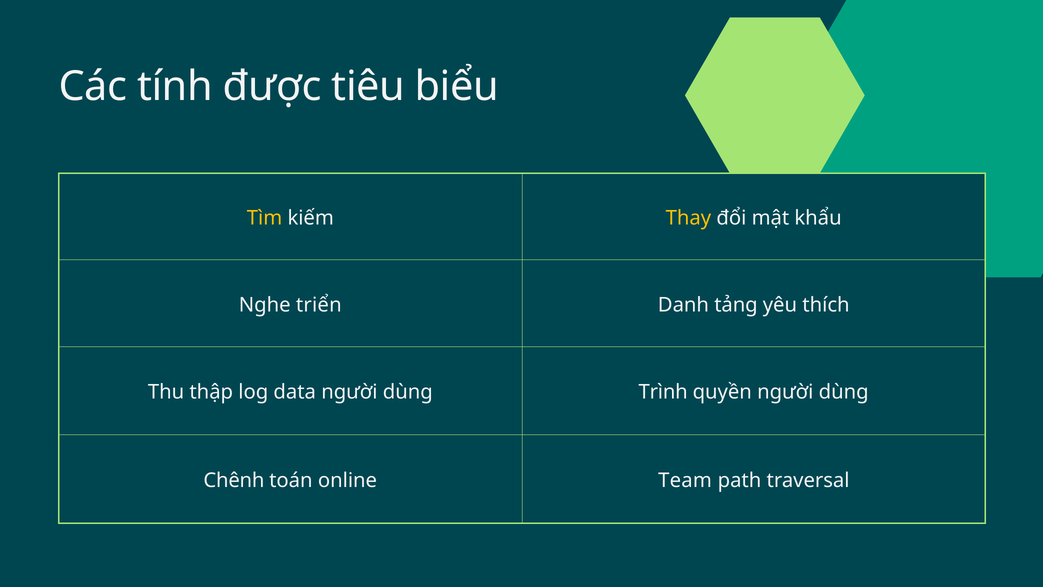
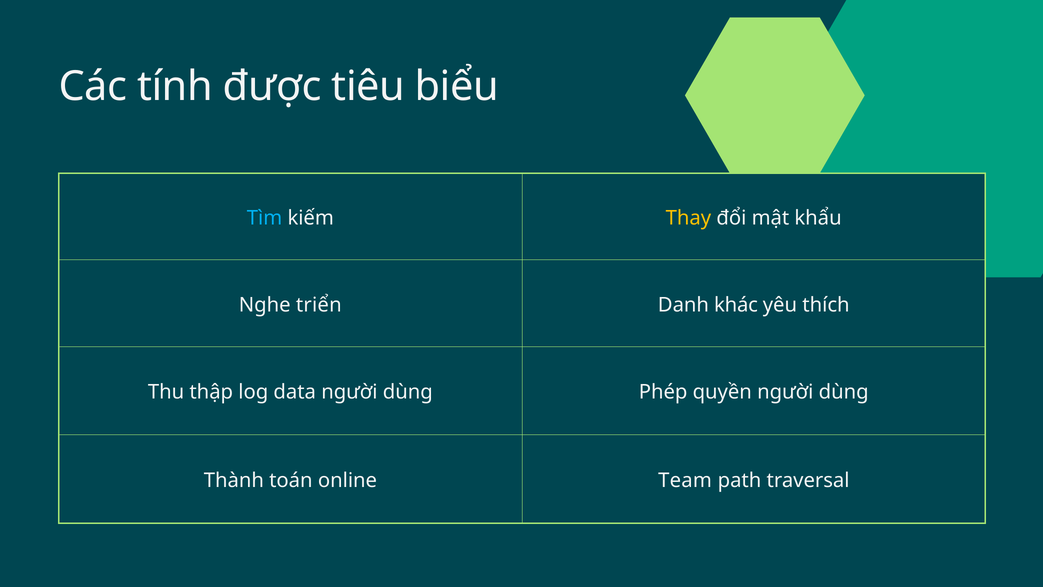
Tìm colour: yellow -> light blue
tảng: tảng -> khác
Trình: Trình -> Phép
Chênh: Chênh -> Thành
